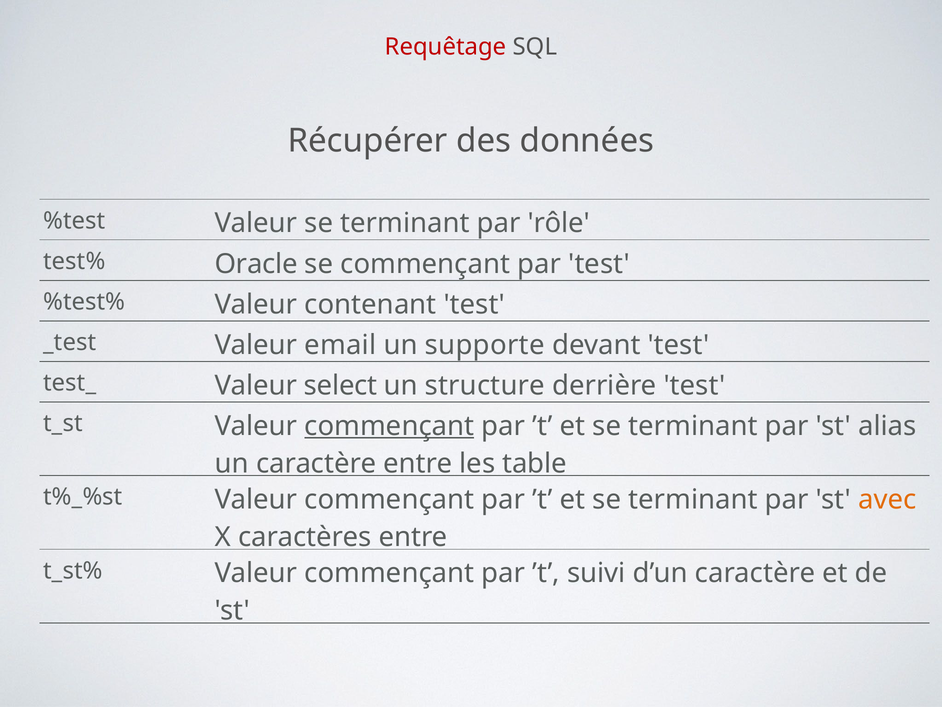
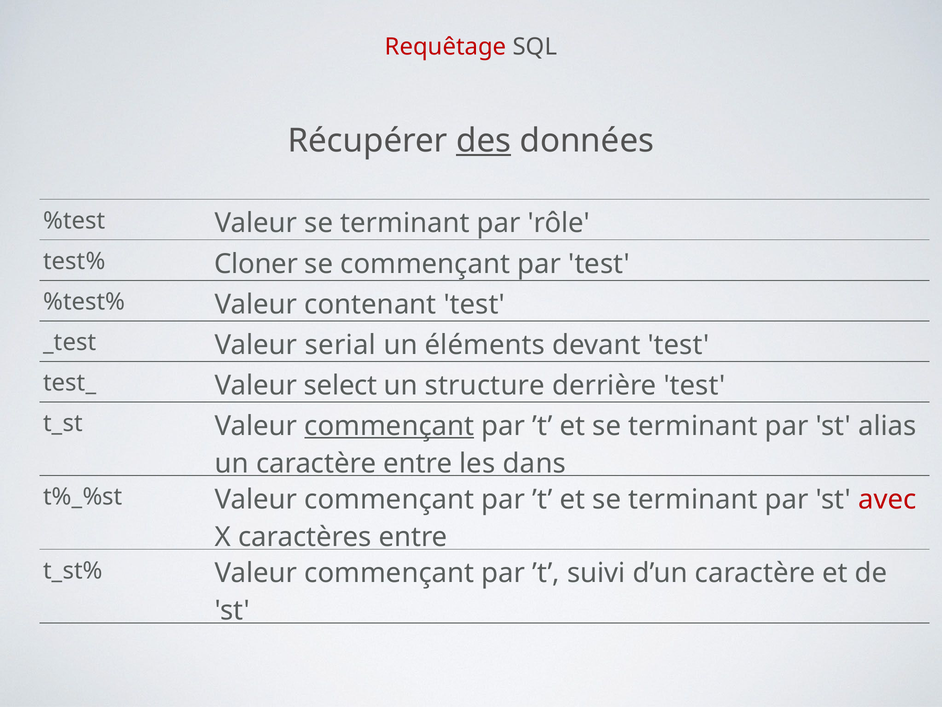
des underline: none -> present
Oracle: Oracle -> Cloner
email: email -> serial
supporte: supporte -> éléments
table: table -> dans
avec colour: orange -> red
